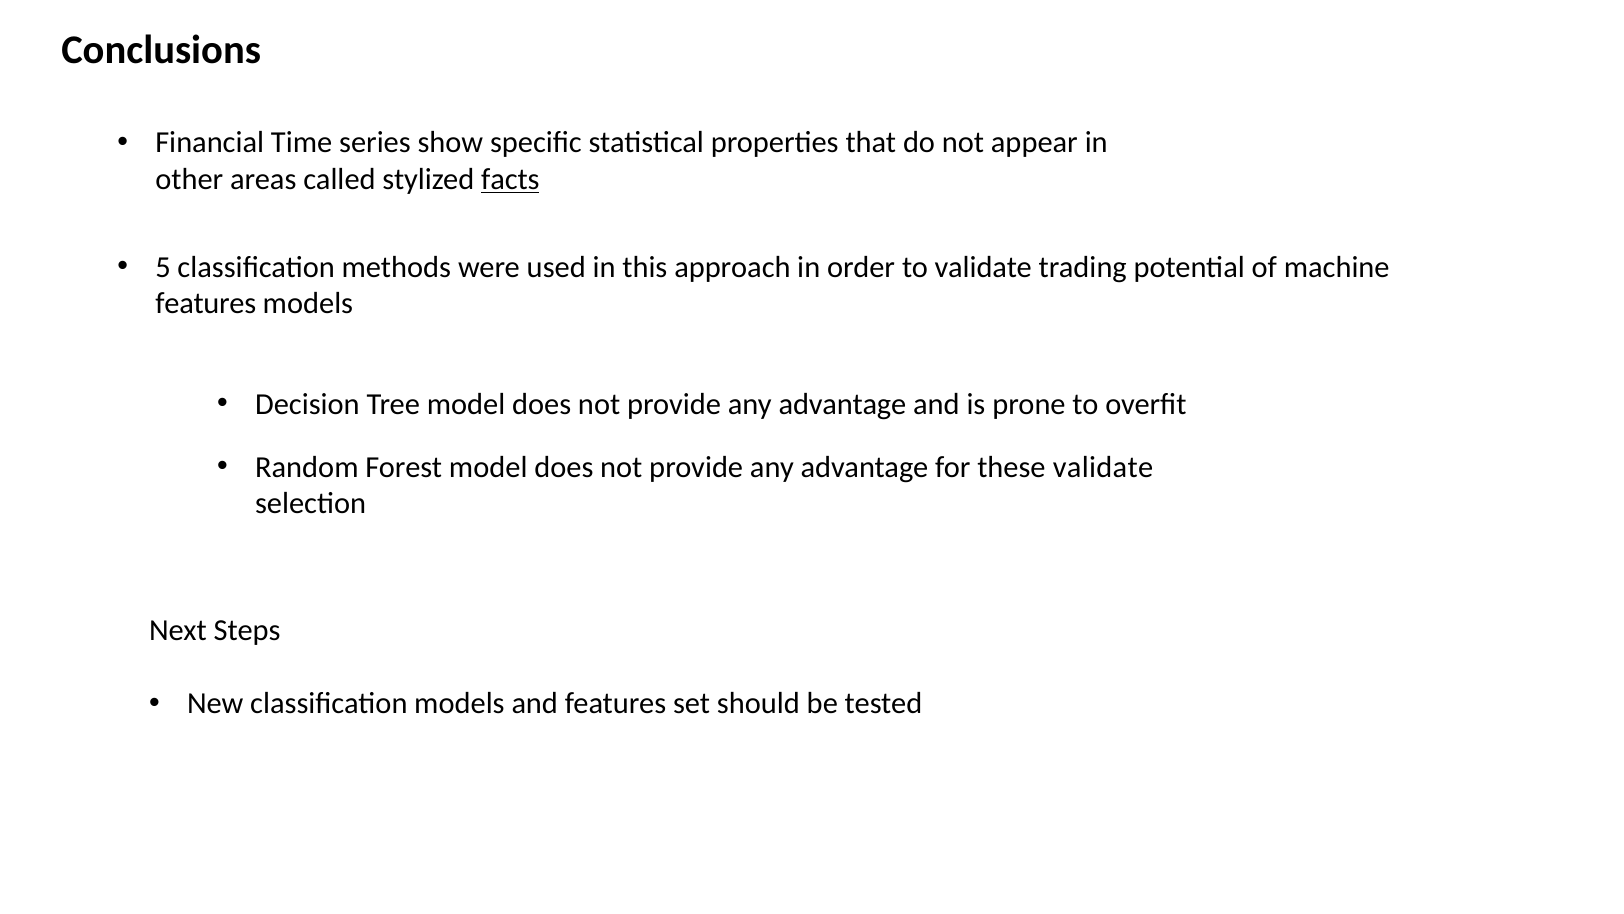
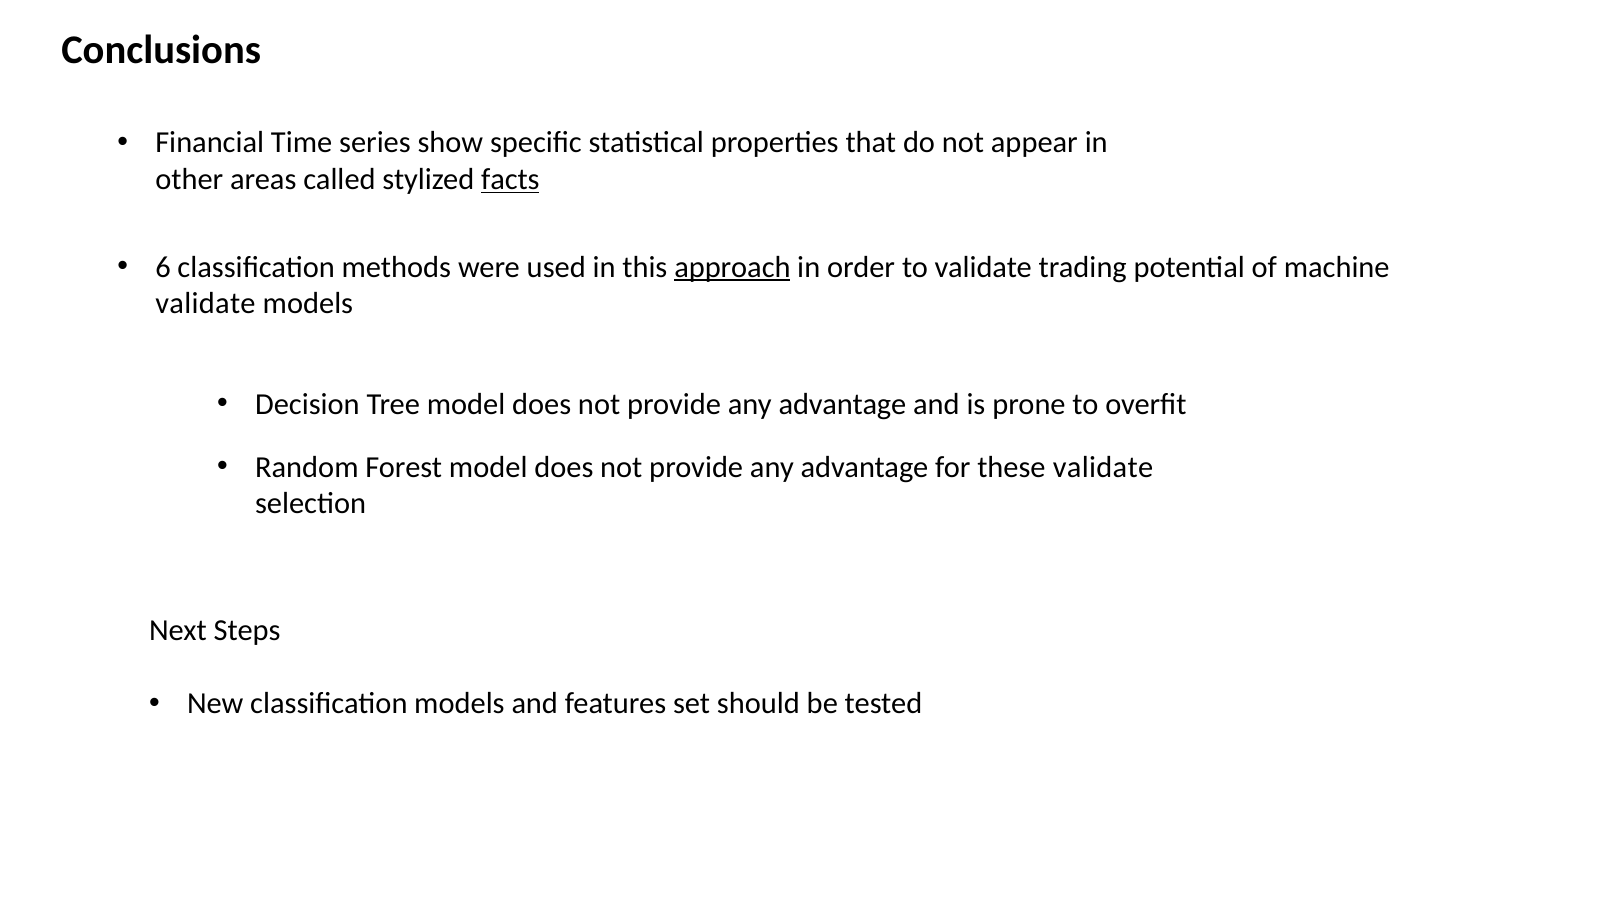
5: 5 -> 6
approach underline: none -> present
features at (206, 304): features -> validate
